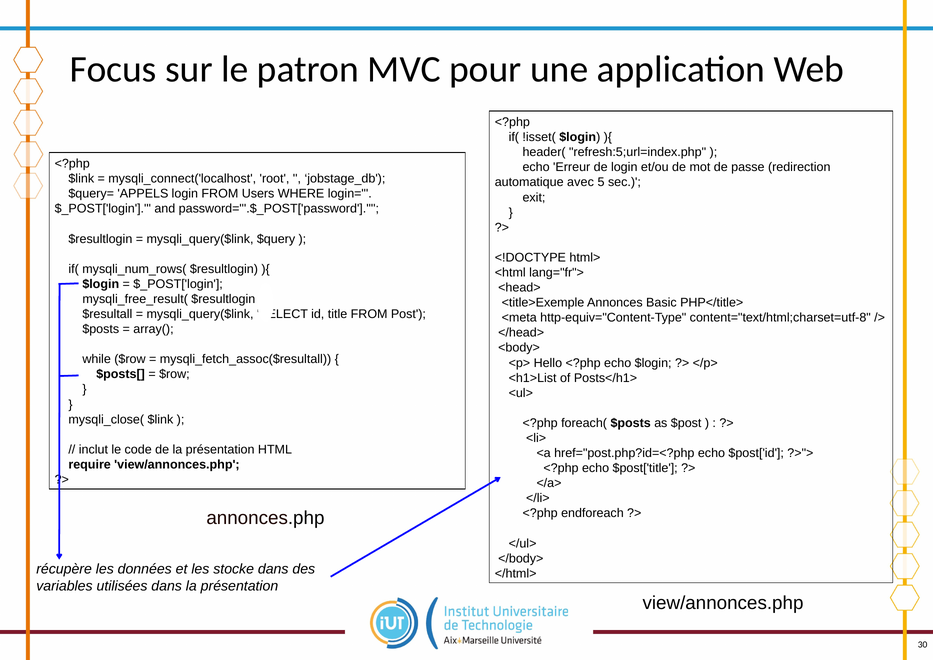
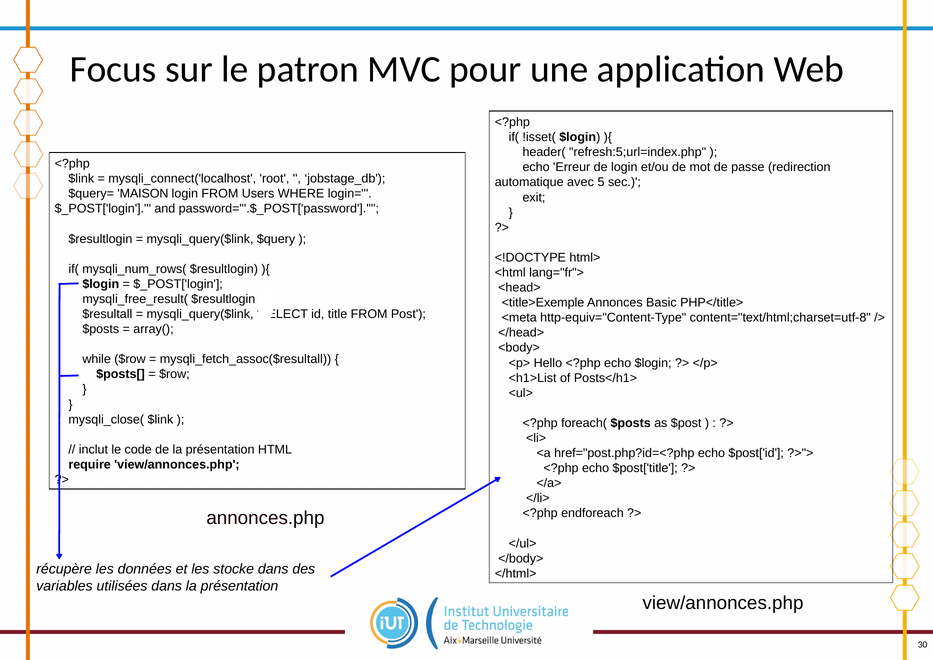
APPELS: APPELS -> MAISON
